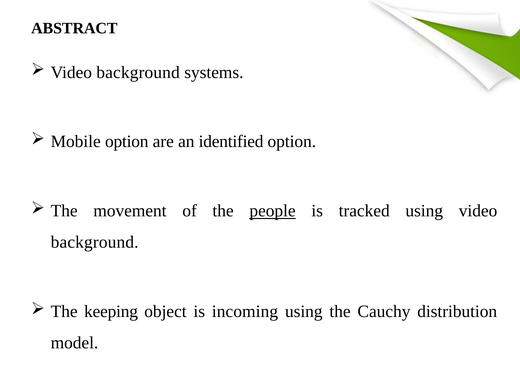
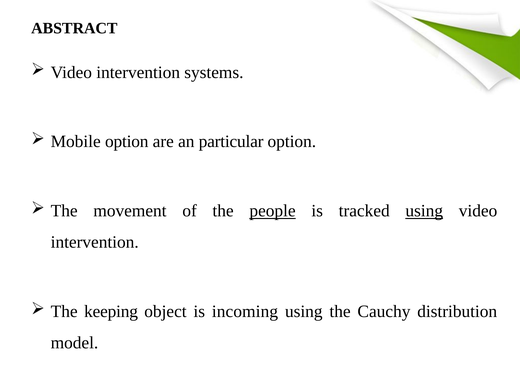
background at (138, 72): background -> intervention
identified: identified -> particular
using at (424, 211) underline: none -> present
background at (95, 242): background -> intervention
